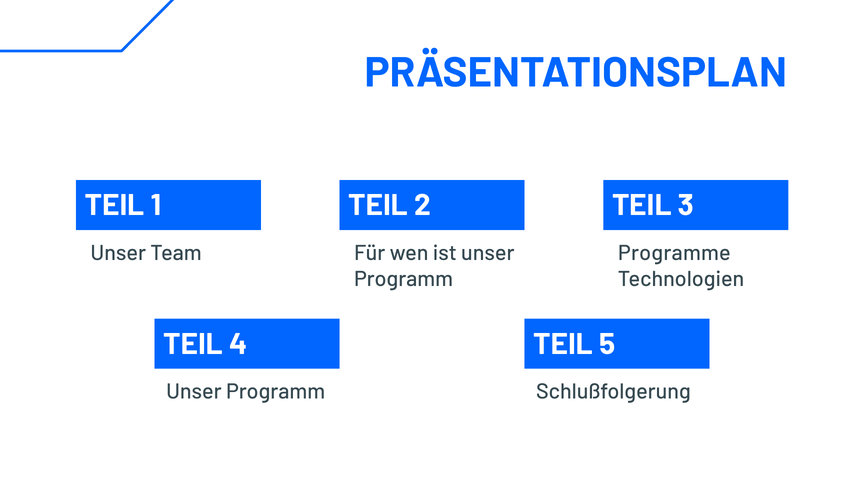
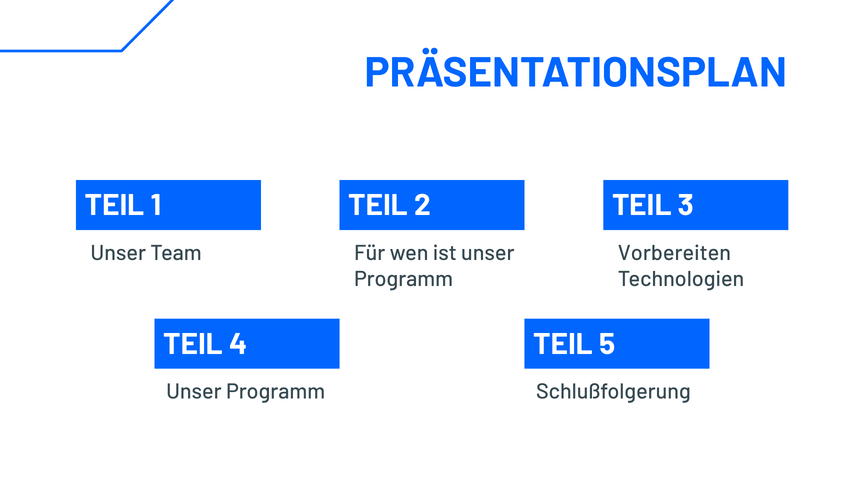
Programme: Programme -> Vorbereiten
